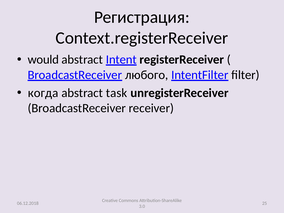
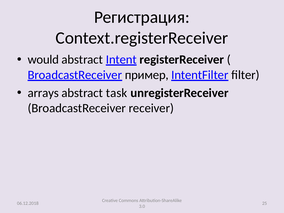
любого: любого -> пример
когда: когда -> arrays
